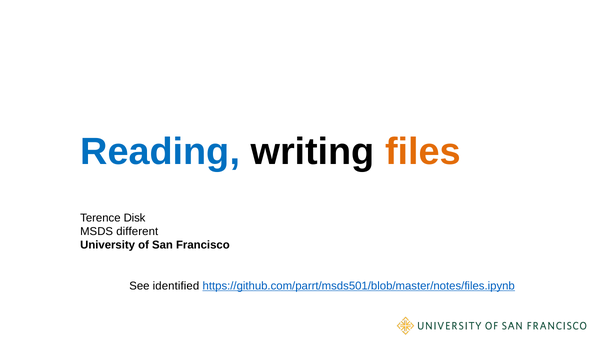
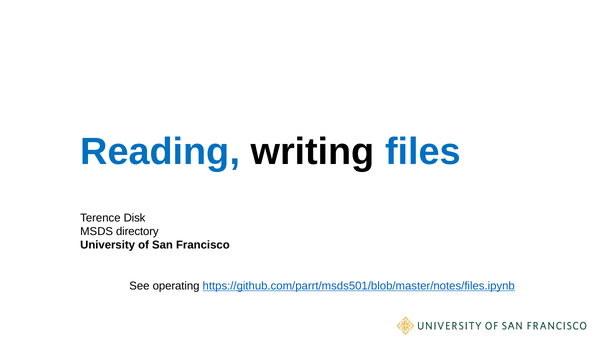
files colour: orange -> blue
different: different -> directory
identified: identified -> operating
